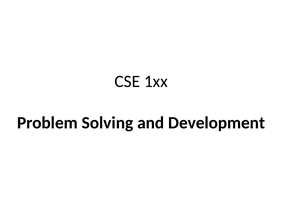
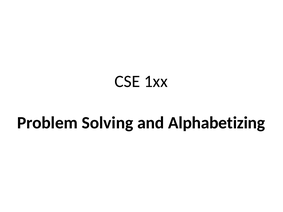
Development: Development -> Alphabetizing
